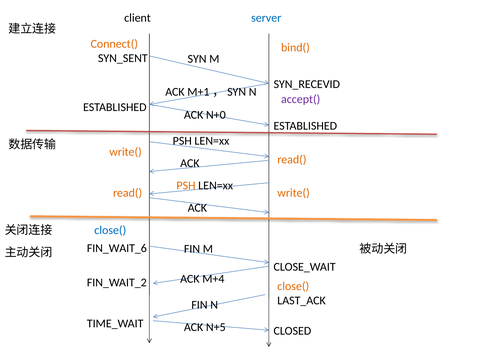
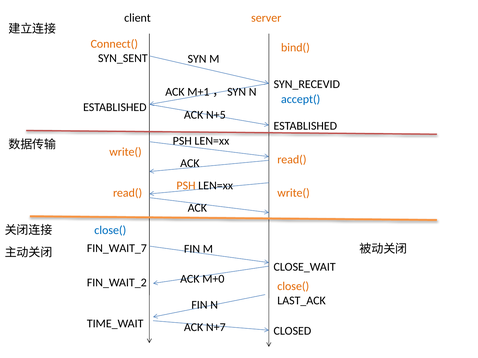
server colour: blue -> orange
accept( colour: purple -> blue
N+0: N+0 -> N+5
FIN_WAIT_6: FIN_WAIT_6 -> FIN_WAIT_7
M+4: M+4 -> M+0
N+5: N+5 -> N+7
